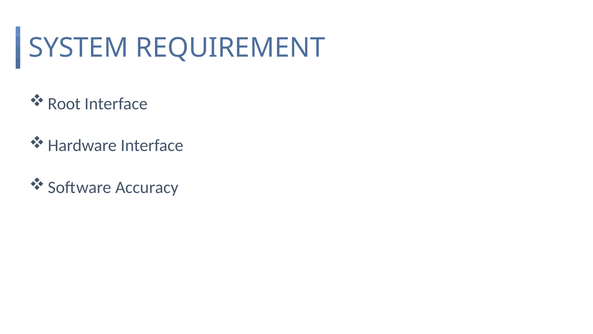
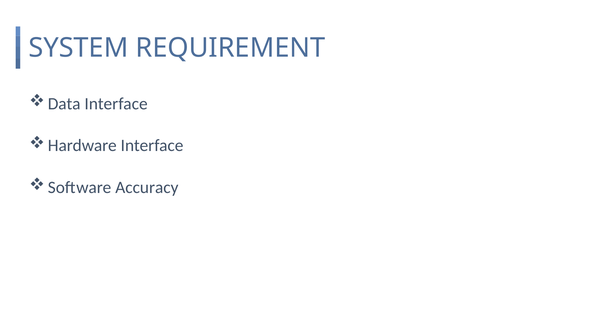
Root: Root -> Data
